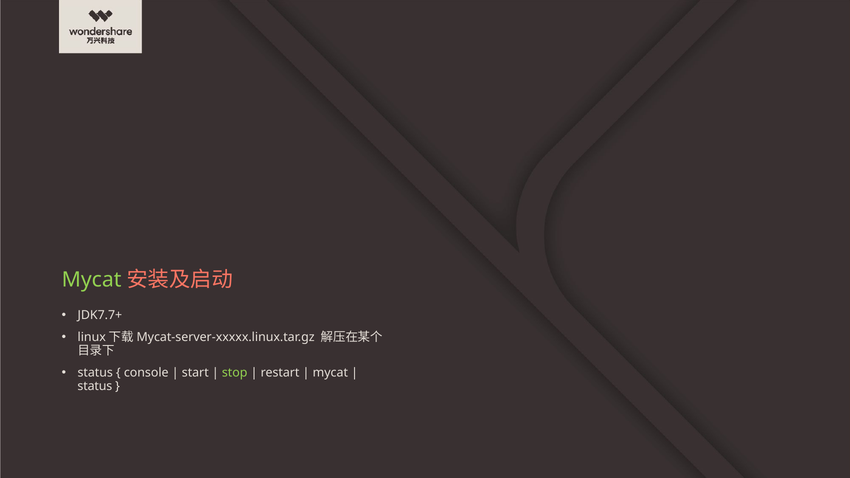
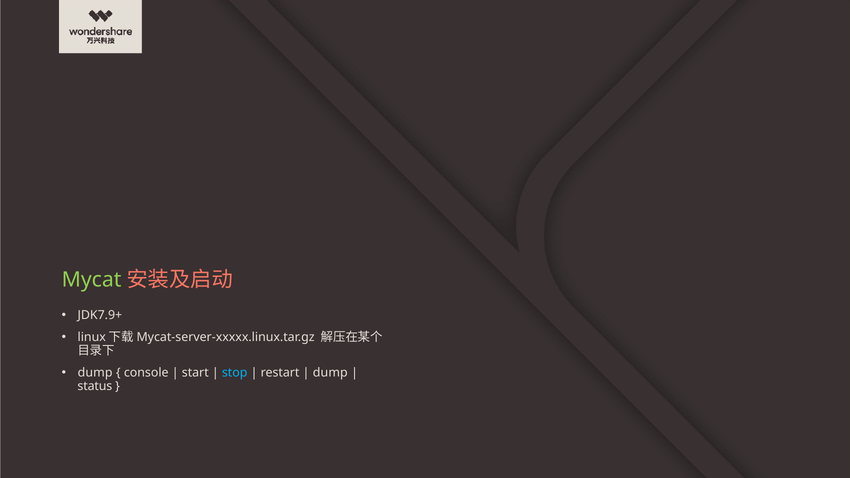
JDK7.7+: JDK7.7+ -> JDK7.9+
status at (95, 373): status -> dump
stop colour: light green -> light blue
mycat at (330, 373): mycat -> dump
